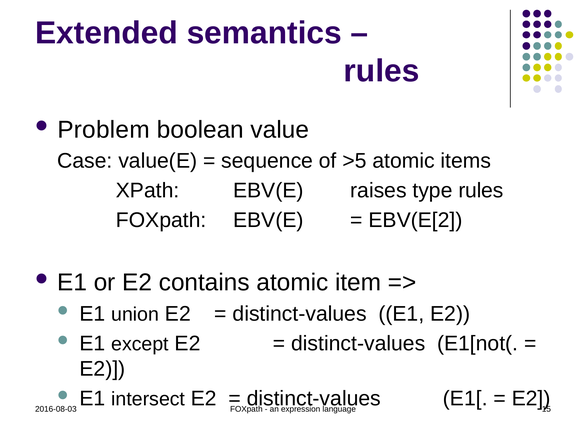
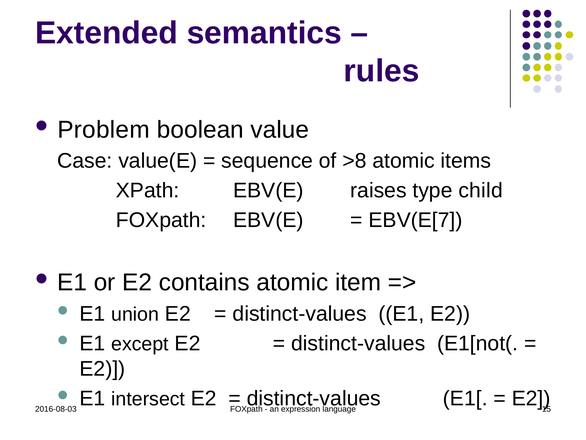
>5: >5 -> >8
type rules: rules -> child
EBV(E[2: EBV(E[2 -> EBV(E[7
